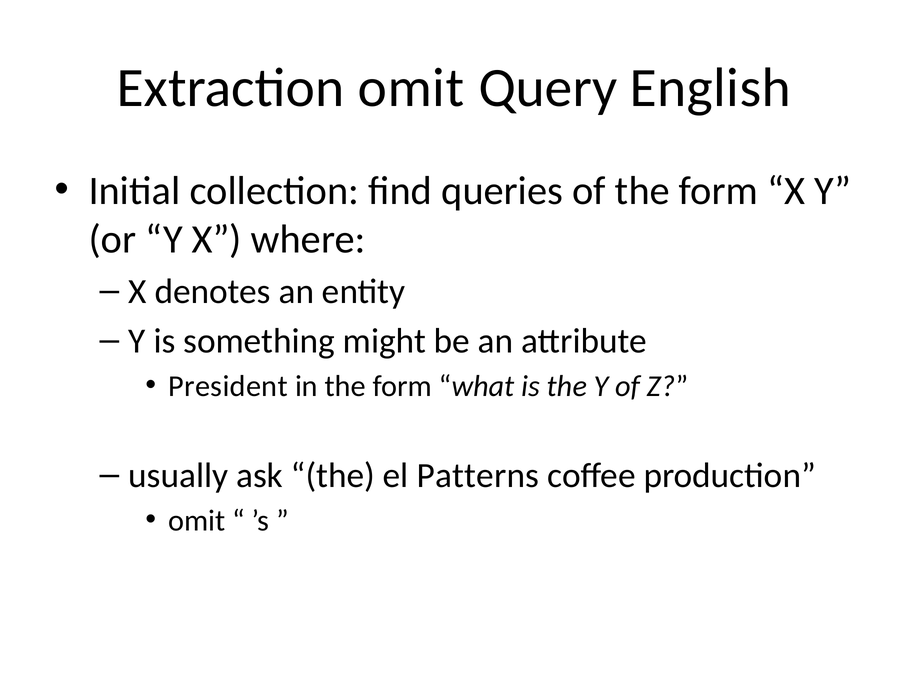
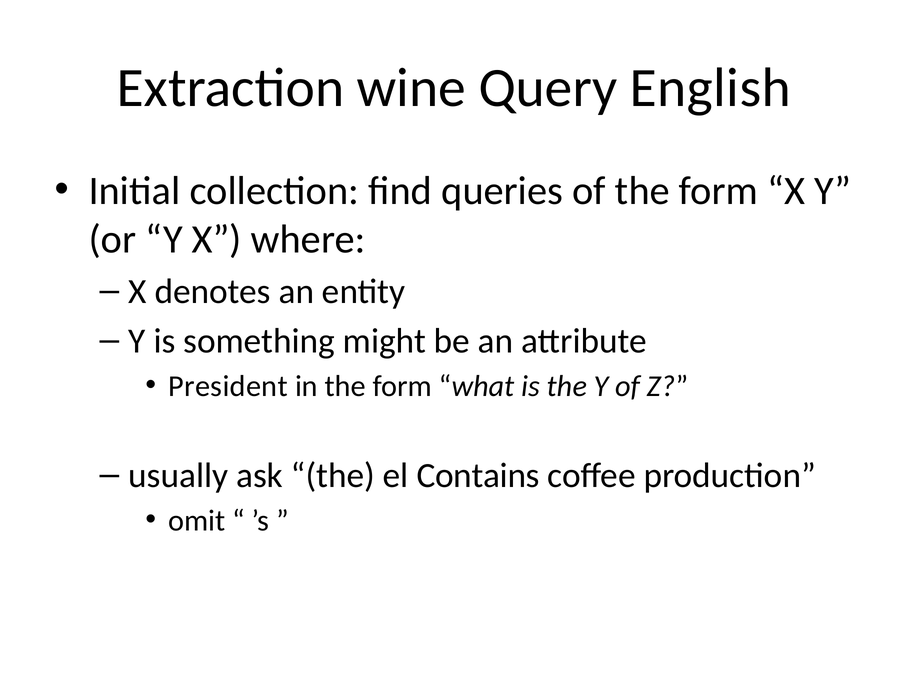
Extraction omit: omit -> wine
Patterns: Patterns -> Contains
